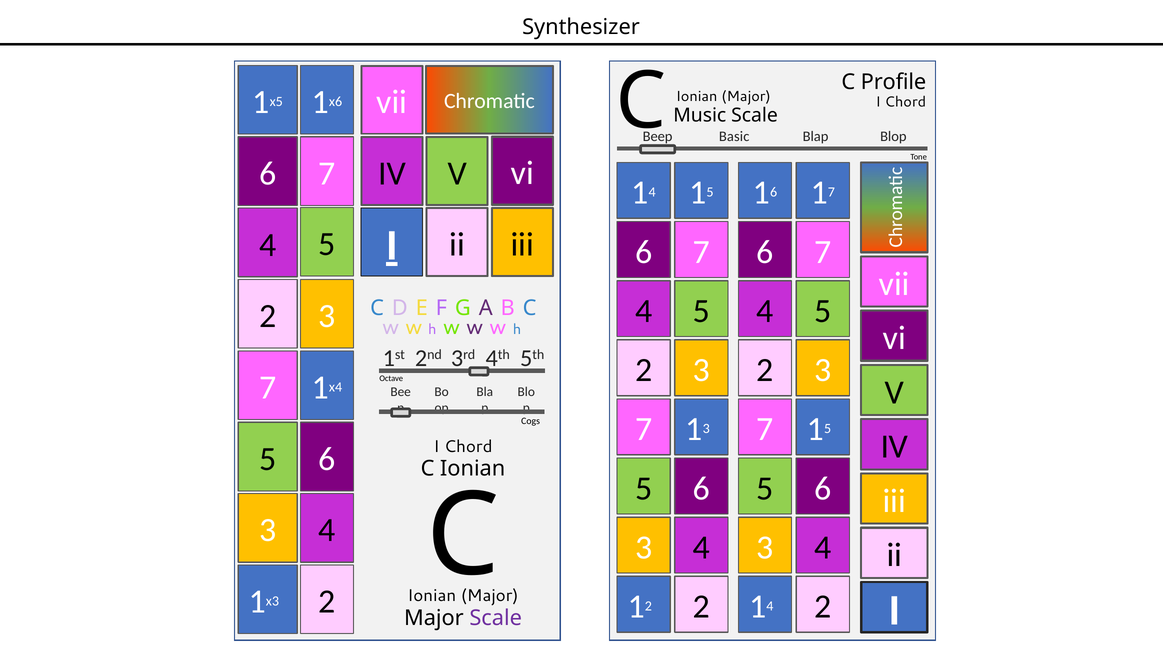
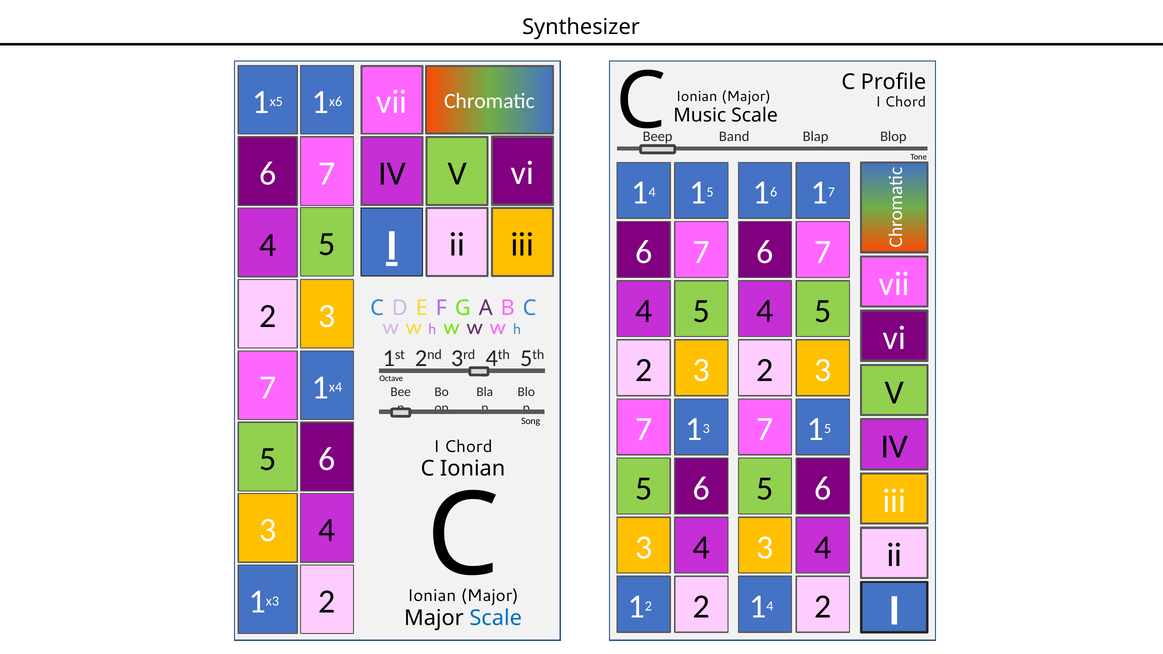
Basic: Basic -> Band
Cogs: Cogs -> Song
Scale at (496, 618) colour: purple -> blue
